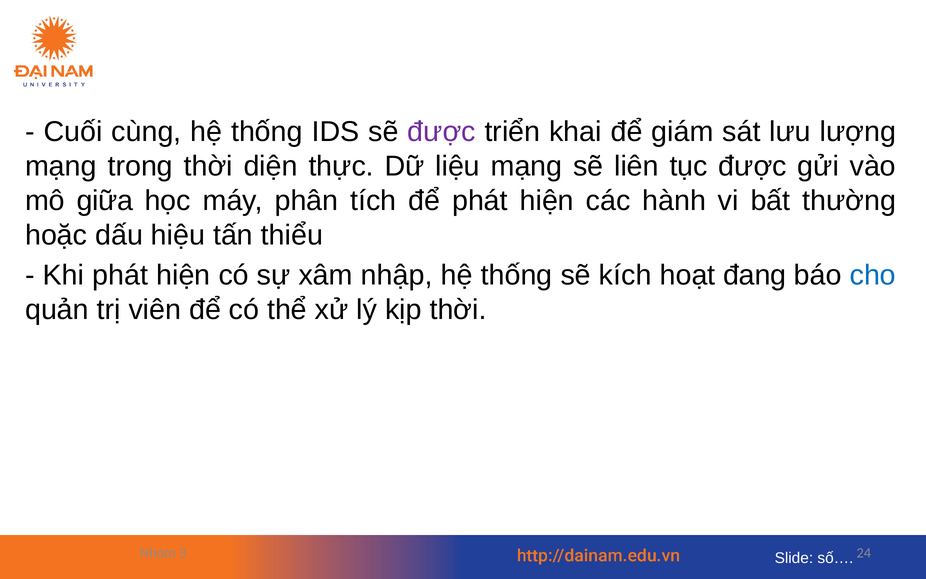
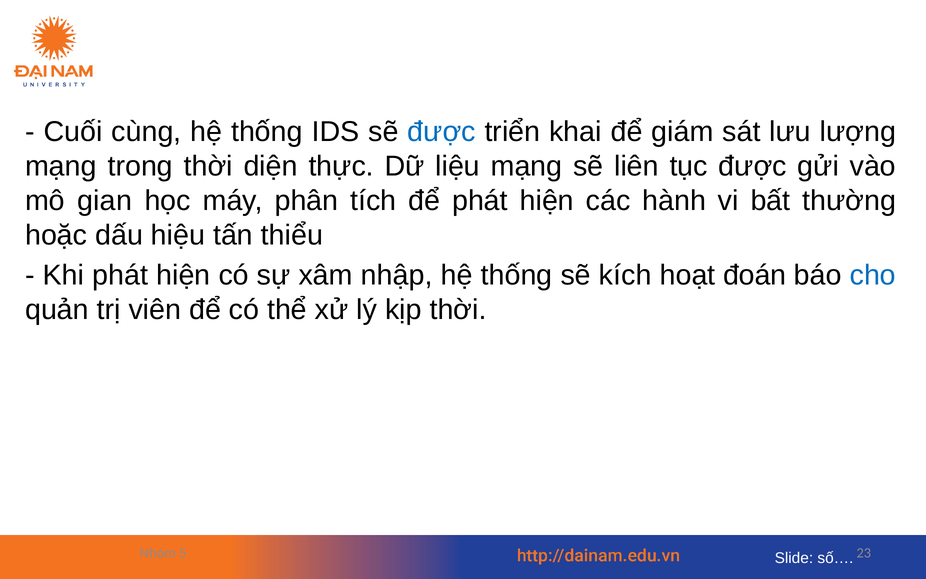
được at (442, 132) colour: purple -> blue
giữa: giữa -> gian
đang: đang -> đoán
3: 3 -> 5
24: 24 -> 23
